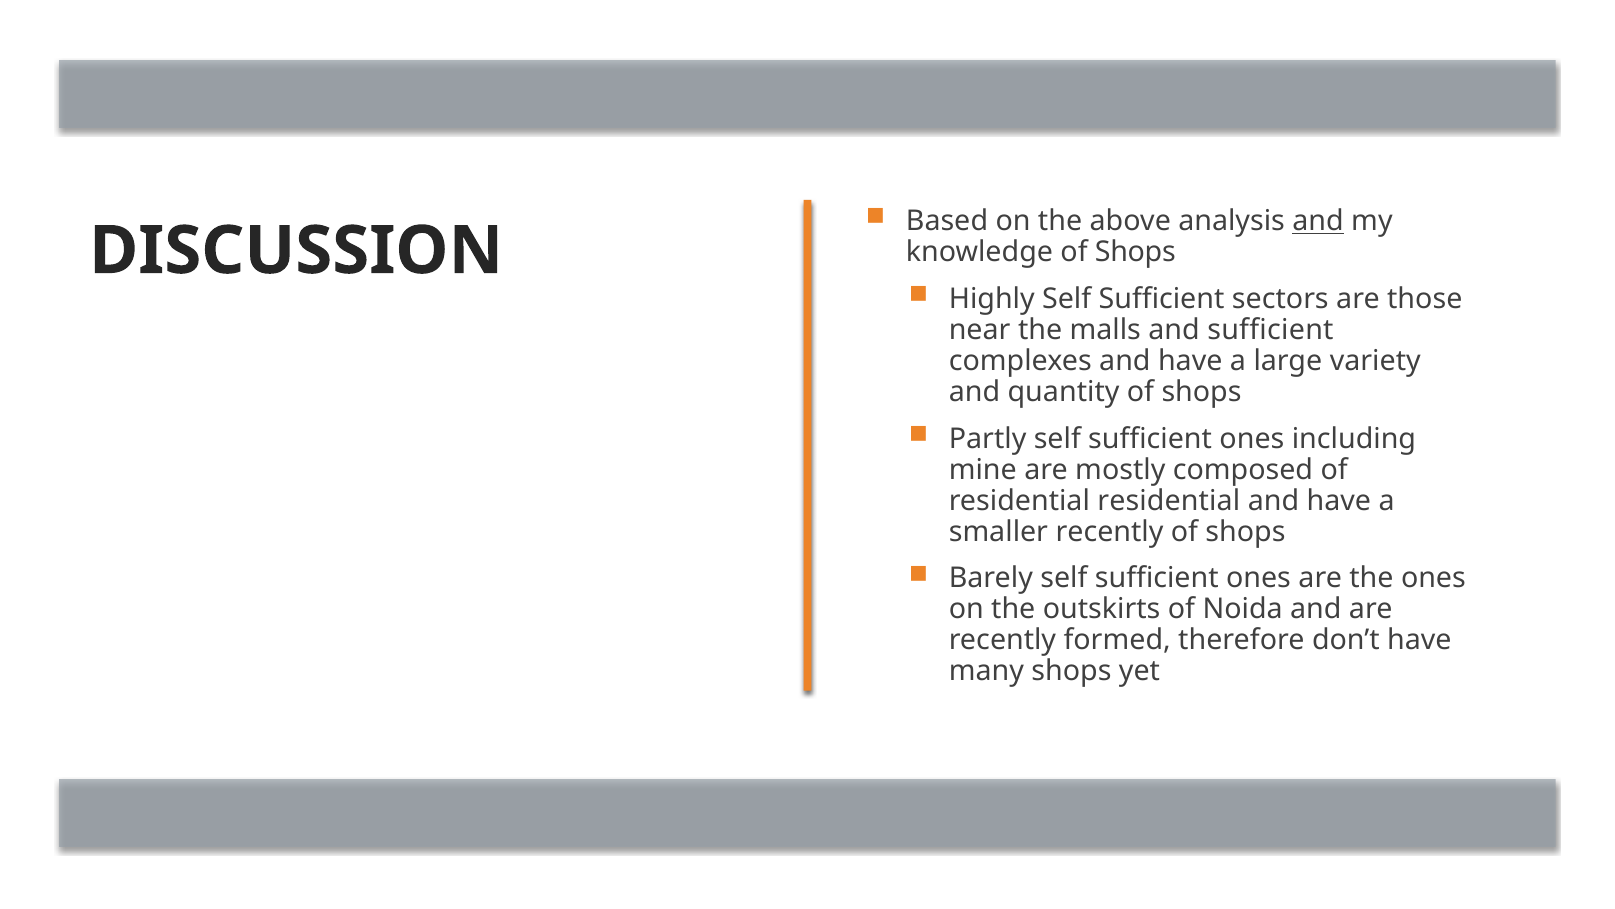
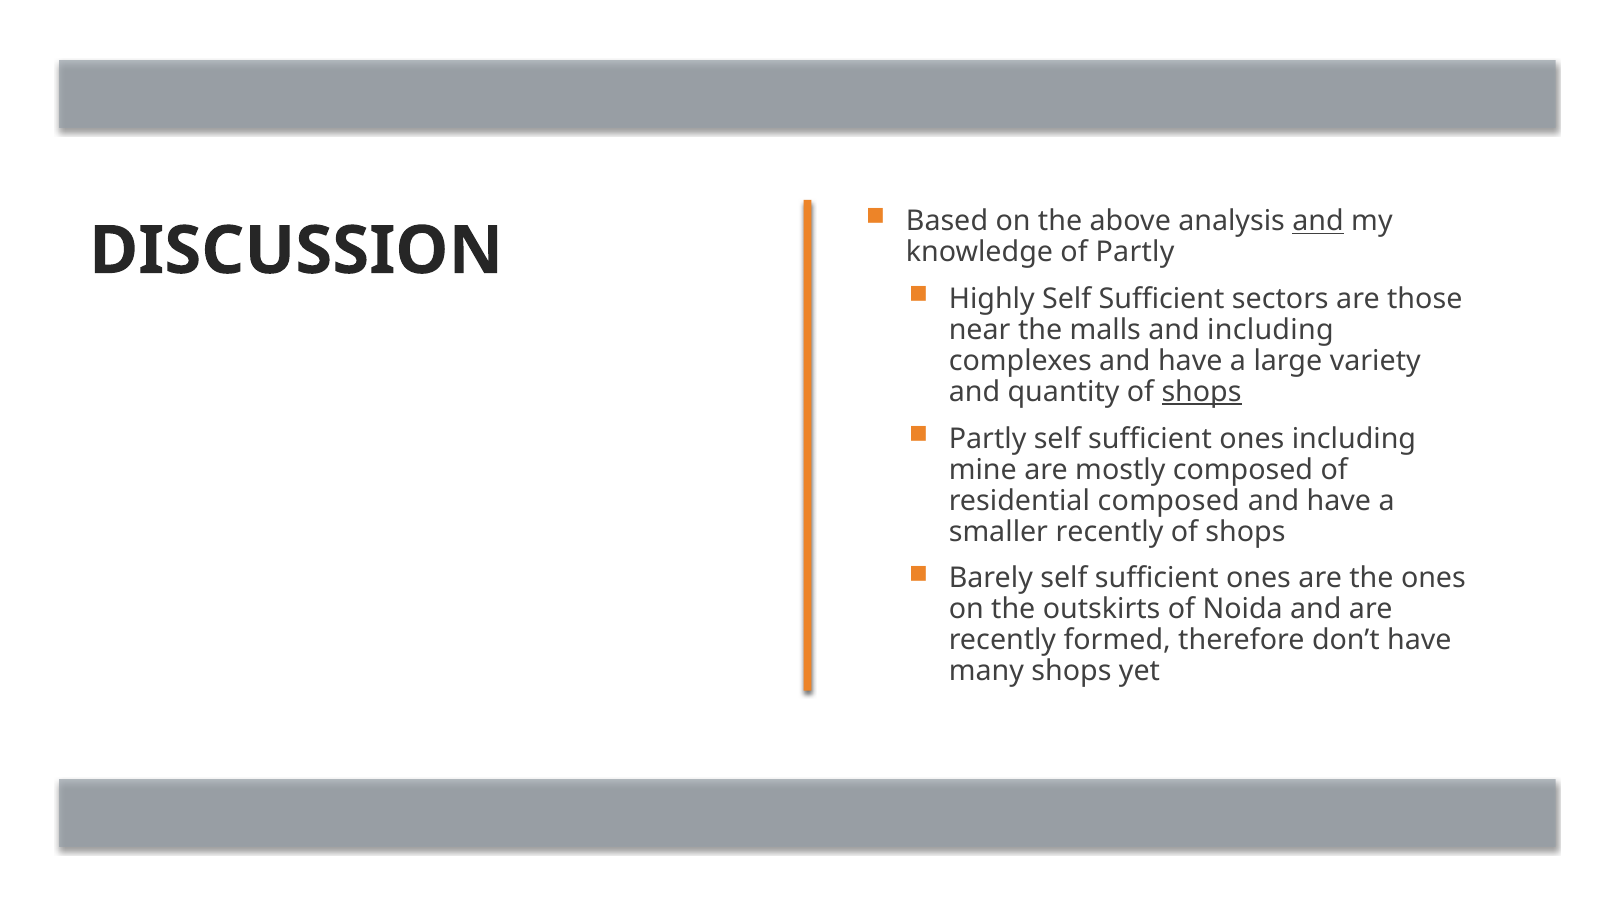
knowledge of Shops: Shops -> Partly
and sufficient: sufficient -> including
shops at (1202, 392) underline: none -> present
residential residential: residential -> composed
